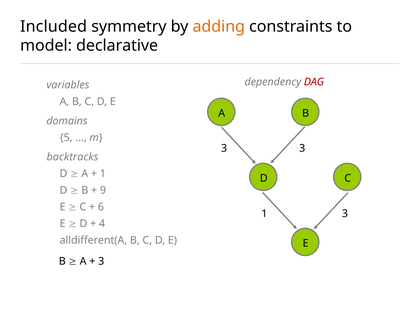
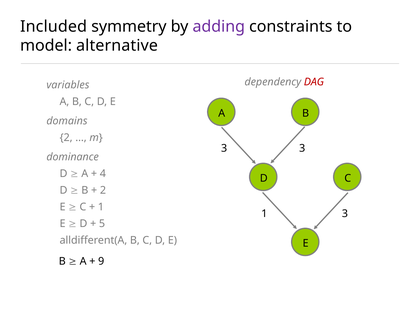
adding colour: orange -> purple
declarative: declarative -> alternative
5 at (66, 138): 5 -> 2
backtracks: backtracks -> dominance
1 at (103, 174): 1 -> 4
9 at (103, 190): 9 -> 2
6 at (101, 207): 6 -> 1
4: 4 -> 5
3 at (101, 261): 3 -> 9
